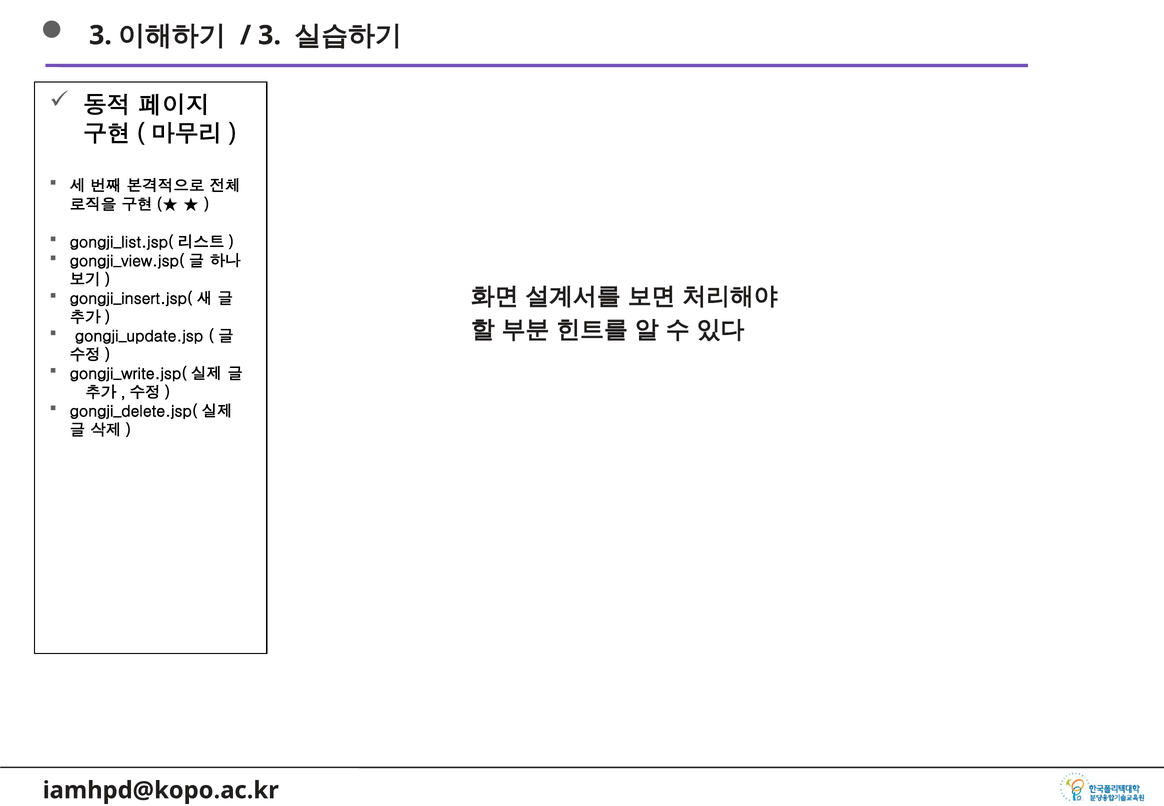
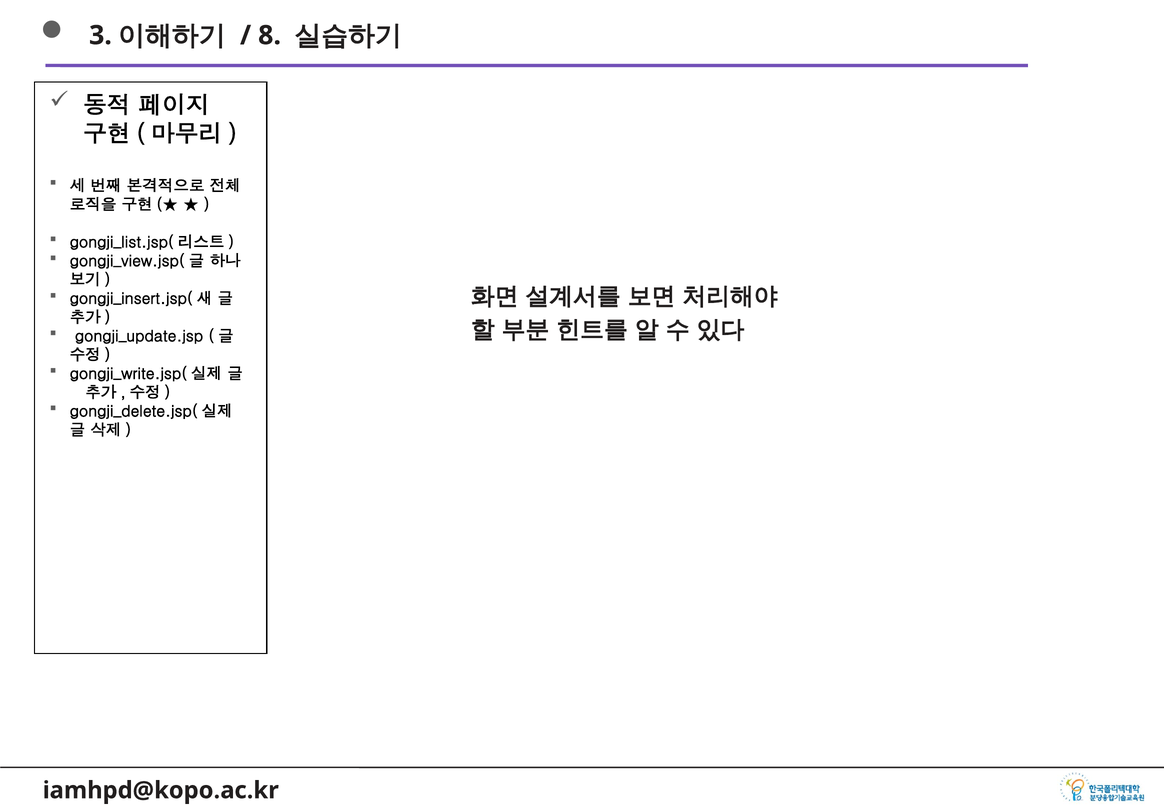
3 at (270, 35): 3 -> 8
